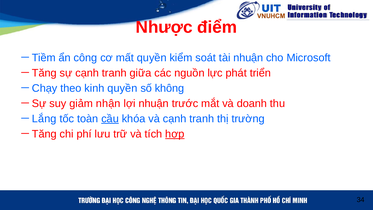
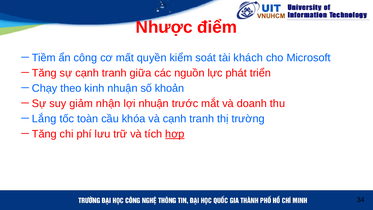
tài nhuận: nhuận -> khách
kinh quyền: quyền -> nhuận
không: không -> khoản
cầu underline: present -> none
